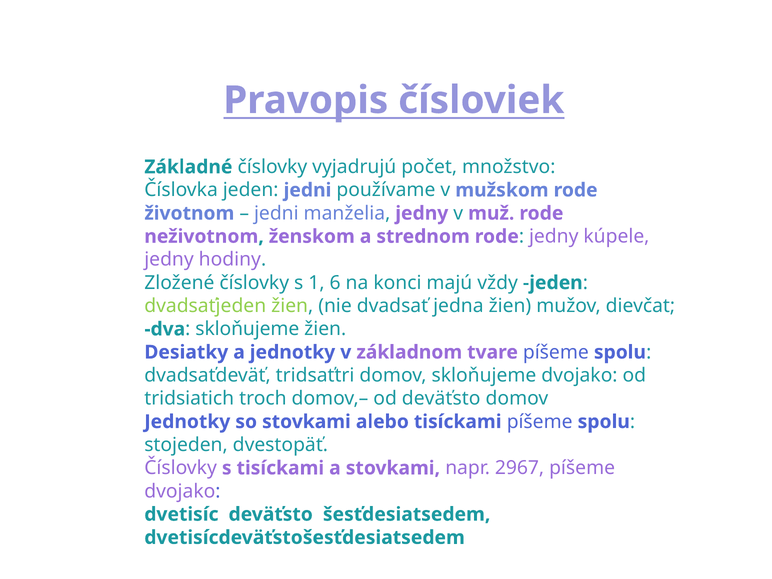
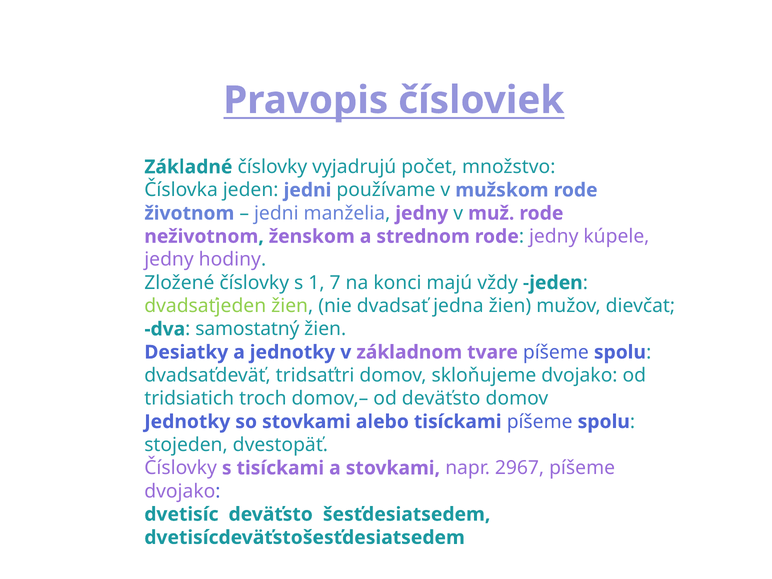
6: 6 -> 7
skloňujeme at (247, 329): skloňujeme -> samostatný
